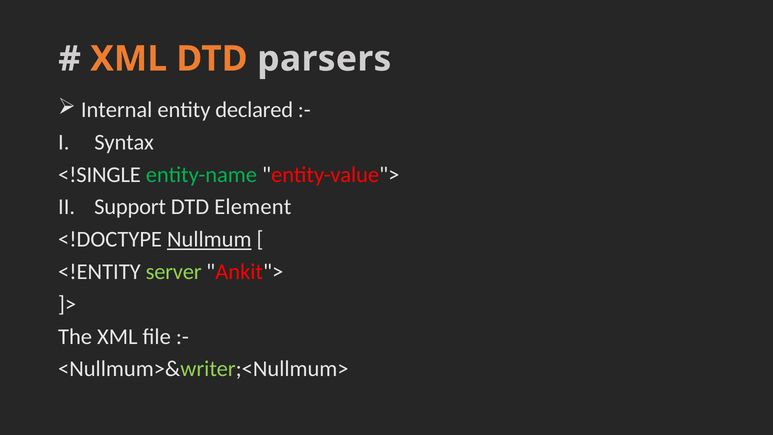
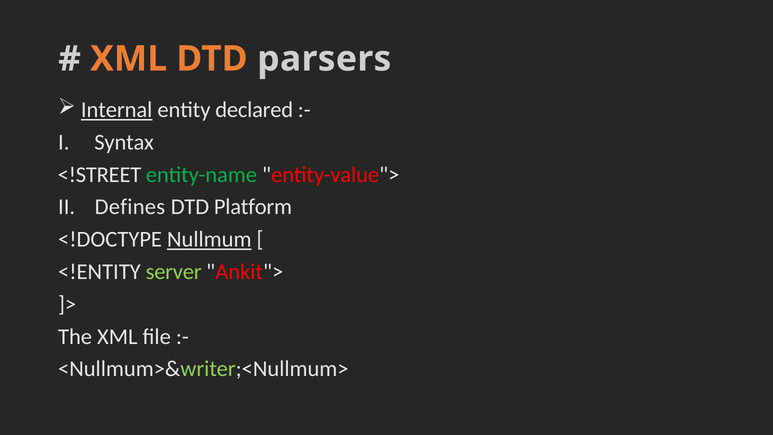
Internal underline: none -> present
<!SINGLE: <!SINGLE -> <!STREET
Support: Support -> Defines
Element: Element -> Platform
